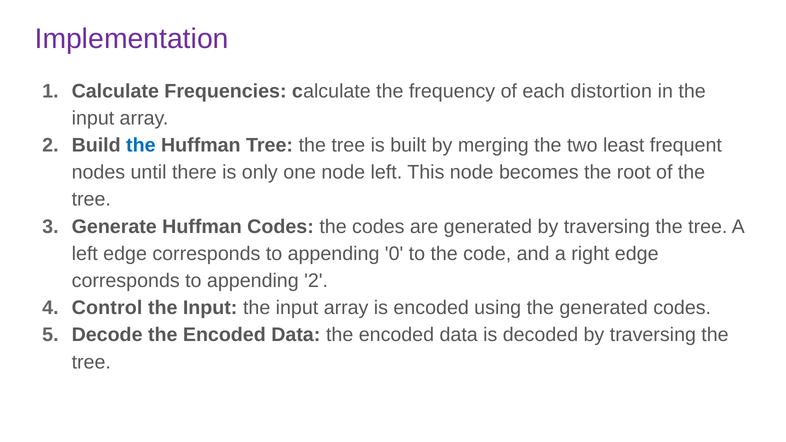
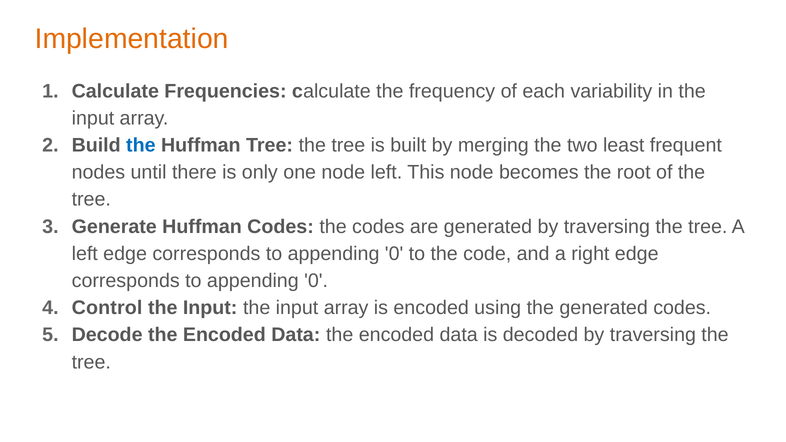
Implementation colour: purple -> orange
distortion: distortion -> variability
2 at (316, 281): 2 -> 0
